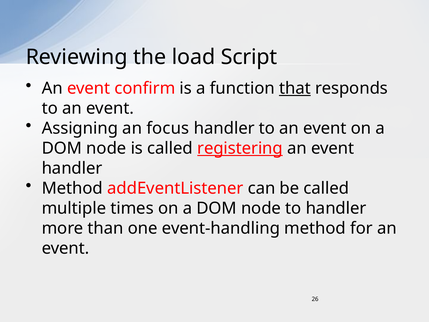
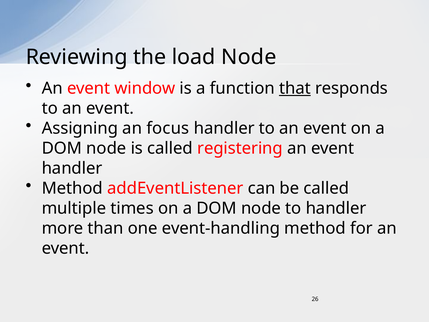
load Script: Script -> Node
confirm: confirm -> window
registering underline: present -> none
